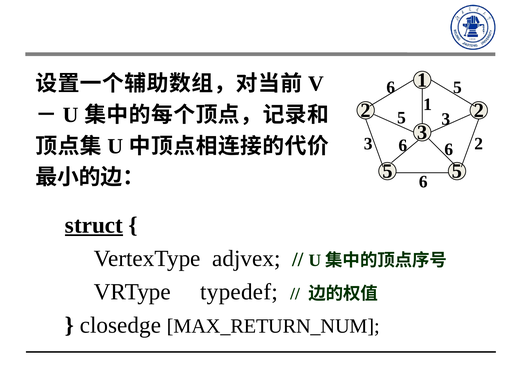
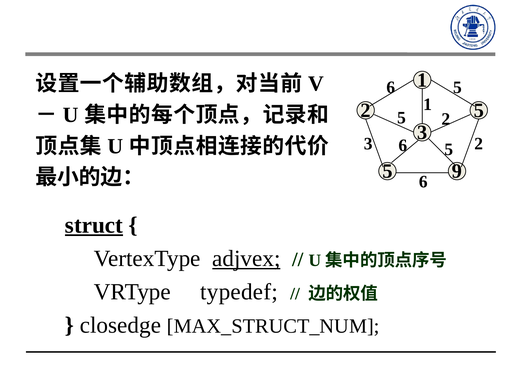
2 2: 2 -> 5
3 at (446, 119): 3 -> 2
6 at (449, 150): 6 -> 5
5 at (457, 171): 5 -> 9
adjvex underline: none -> present
MAX_RETURN_NUM: MAX_RETURN_NUM -> MAX_STRUCT_NUM
